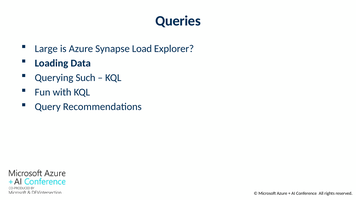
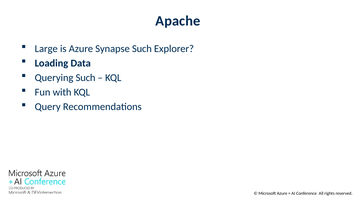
Queries: Queries -> Apache
Synapse Load: Load -> Such
